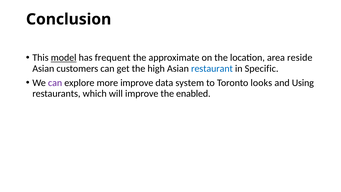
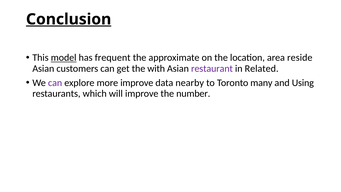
Conclusion underline: none -> present
high: high -> with
restaurant colour: blue -> purple
Specific: Specific -> Related
system: system -> nearby
looks: looks -> many
enabled: enabled -> number
